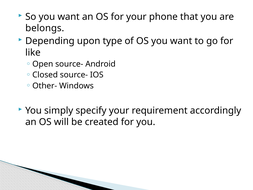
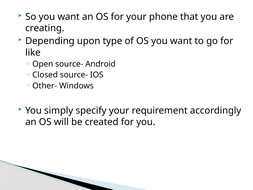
belongs: belongs -> creating
